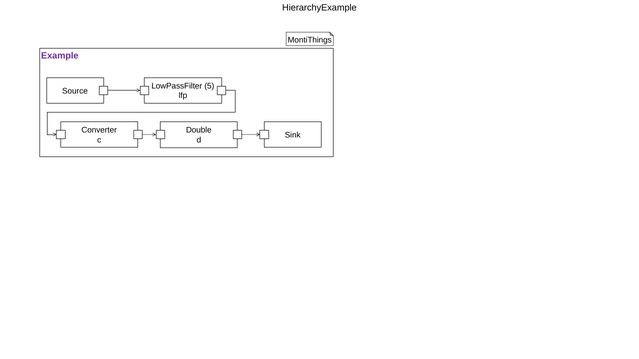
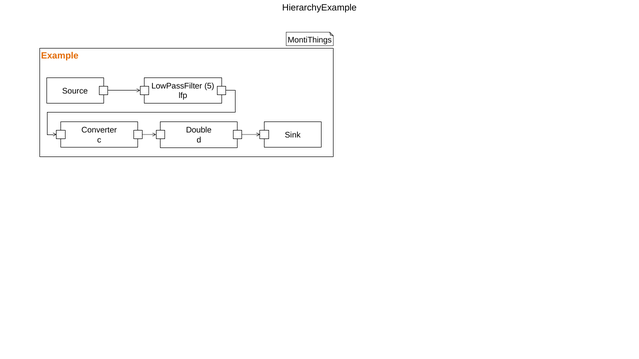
Example colour: purple -> orange
